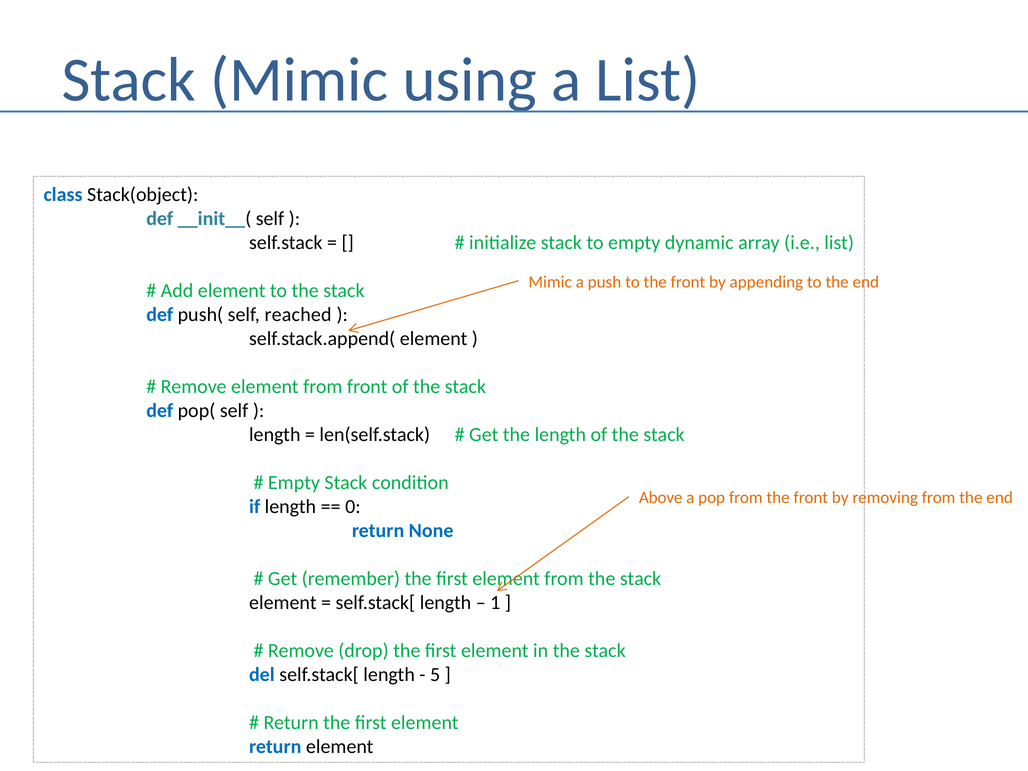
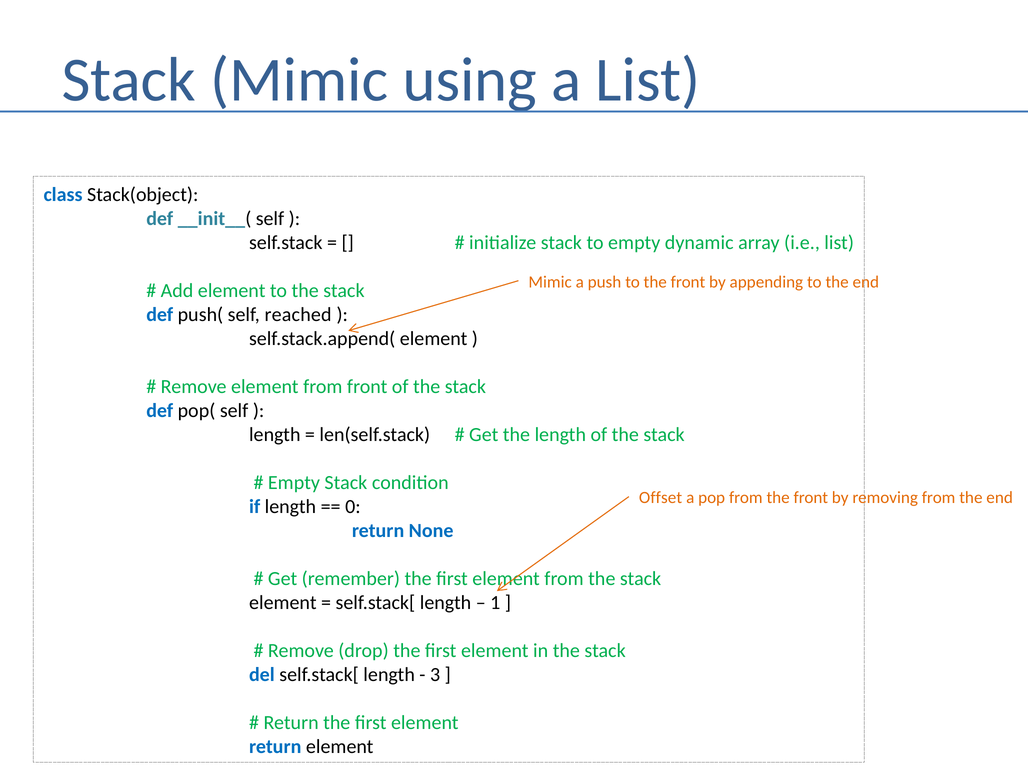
Above: Above -> Offset
5: 5 -> 3
